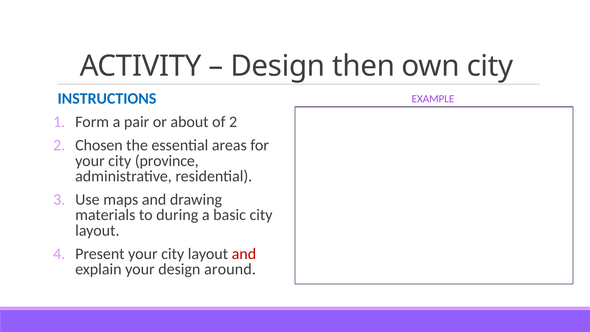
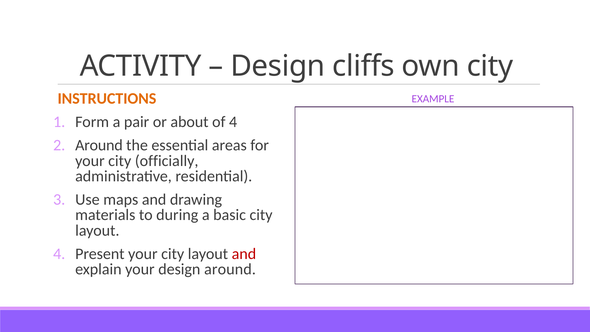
then: then -> cliffs
INSTRUCTIONS colour: blue -> orange
of 2: 2 -> 4
Chosen at (99, 145): Chosen -> Around
province: province -> officially
